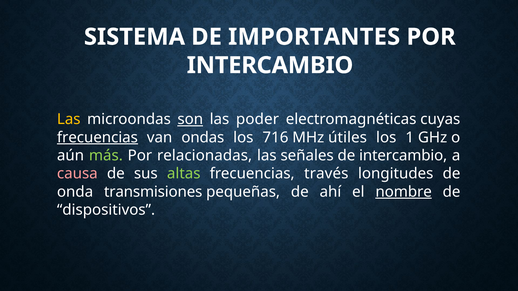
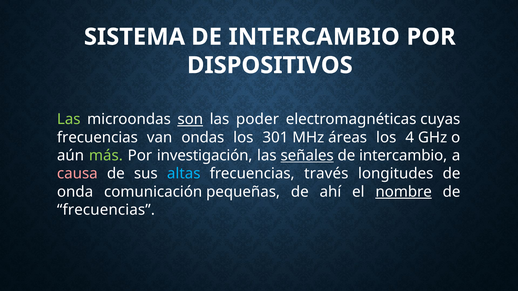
SISTEMA DE IMPORTANTES: IMPORTANTES -> INTERCAMBIO
INTERCAMBIO at (270, 65): INTERCAMBIO -> DISPOSITIVOS
Las at (69, 119) colour: yellow -> light green
frecuencias at (97, 138) underline: present -> none
716: 716 -> 301
útiles: útiles -> áreas
1: 1 -> 4
relacionadas: relacionadas -> investigación
señales underline: none -> present
altas colour: light green -> light blue
transmisiones: transmisiones -> comunicación
dispositivos at (106, 210): dispositivos -> frecuencias
